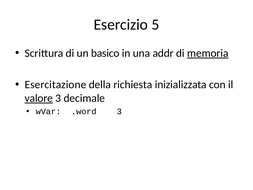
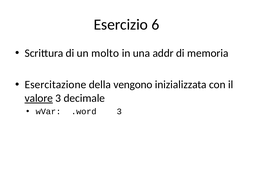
5: 5 -> 6
basico: basico -> molto
memoria underline: present -> none
richiesta: richiesta -> vengono
